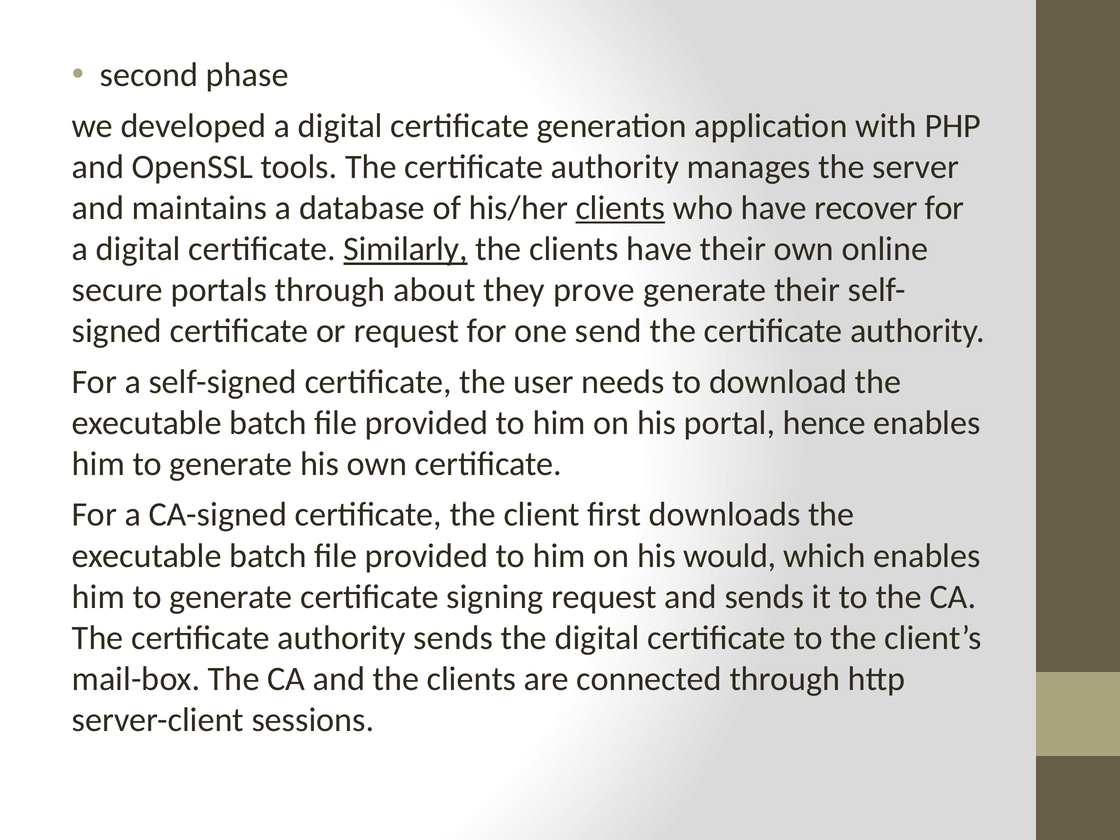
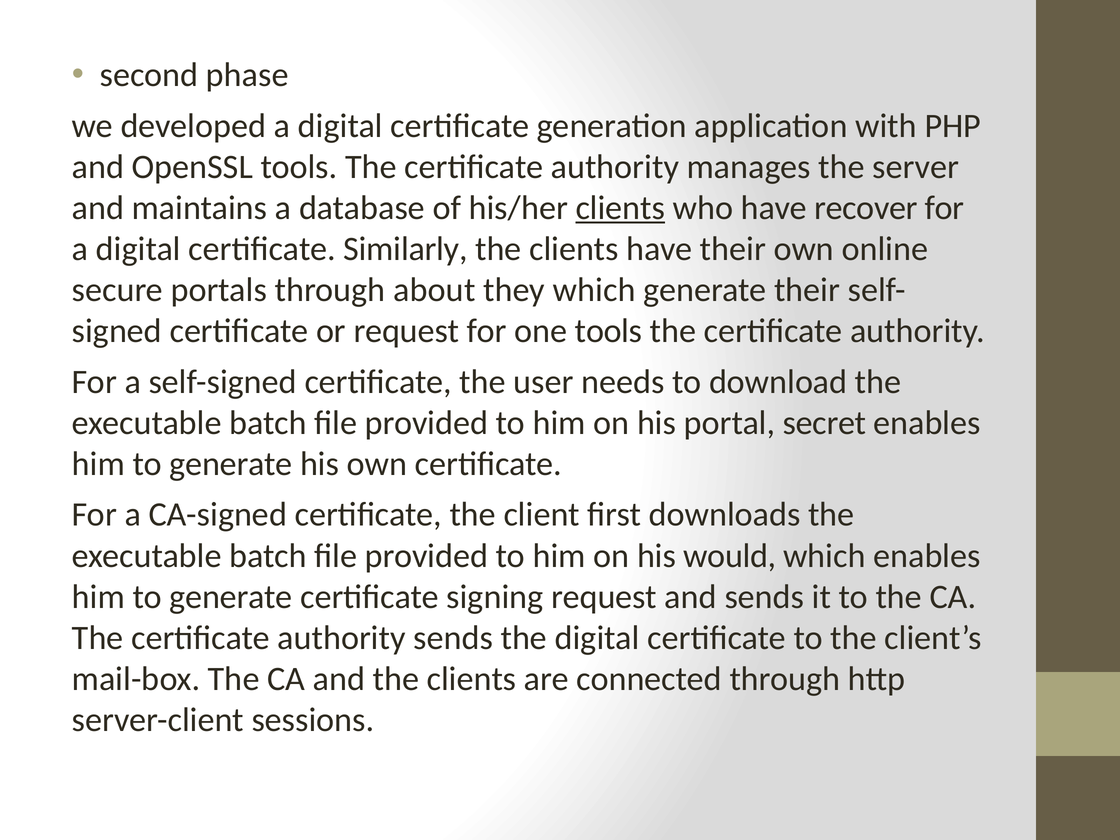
Similarly underline: present -> none
they prove: prove -> which
one send: send -> tools
hence: hence -> secret
